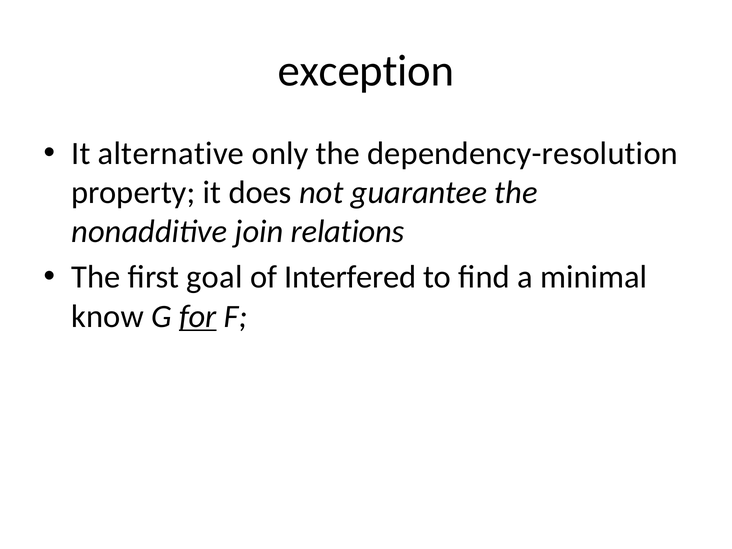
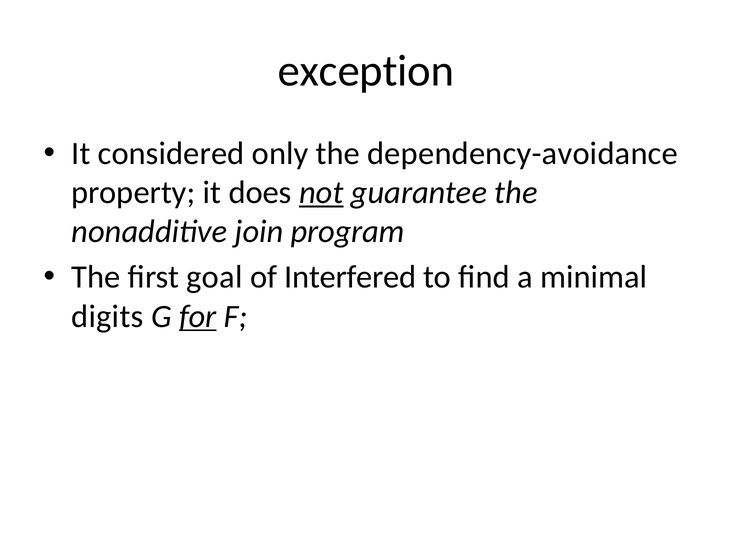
alternative: alternative -> considered
dependency-resolution: dependency-resolution -> dependency-avoidance
not underline: none -> present
relations: relations -> program
know: know -> digits
